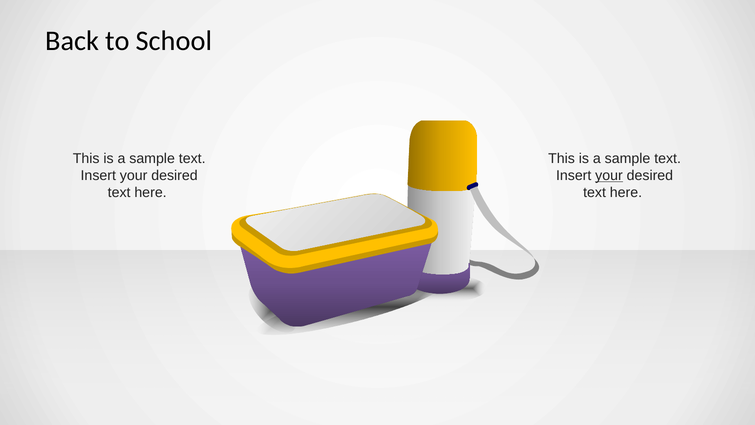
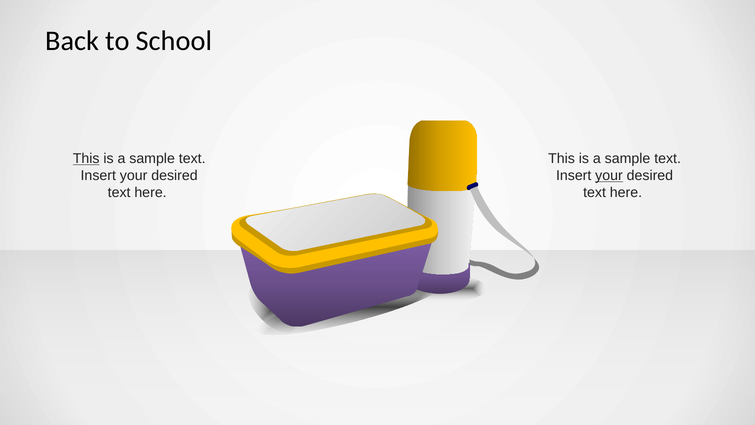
This at (86, 159) underline: none -> present
